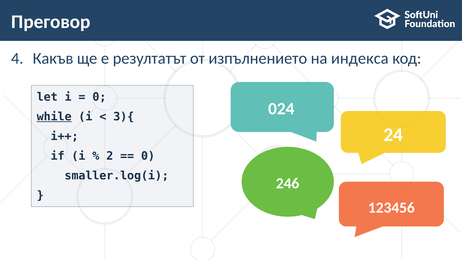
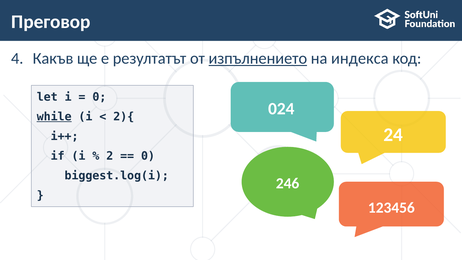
изпълнението underline: none -> present
3){: 3){ -> 2){
smaller.log(i: smaller.log(i -> biggest.log(i
